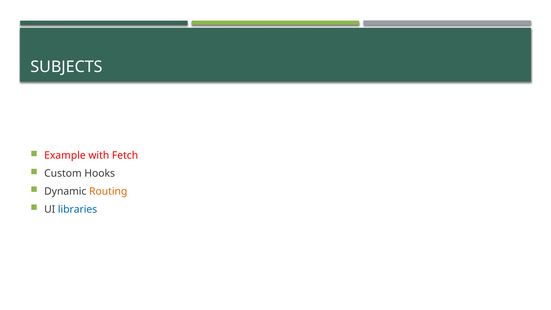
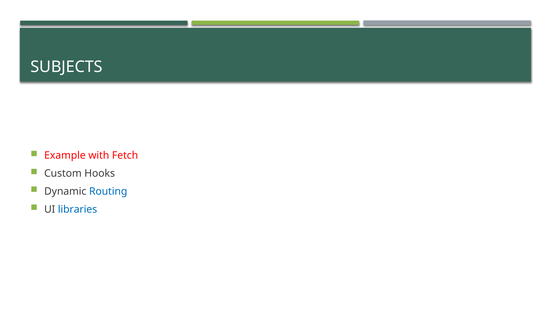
Routing colour: orange -> blue
